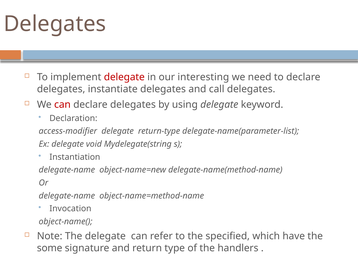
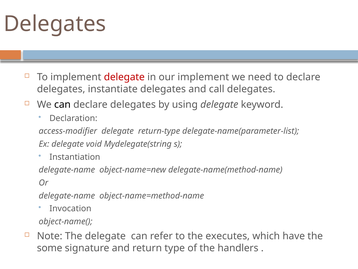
our interesting: interesting -> implement
can at (62, 104) colour: red -> black
specified: specified -> executes
